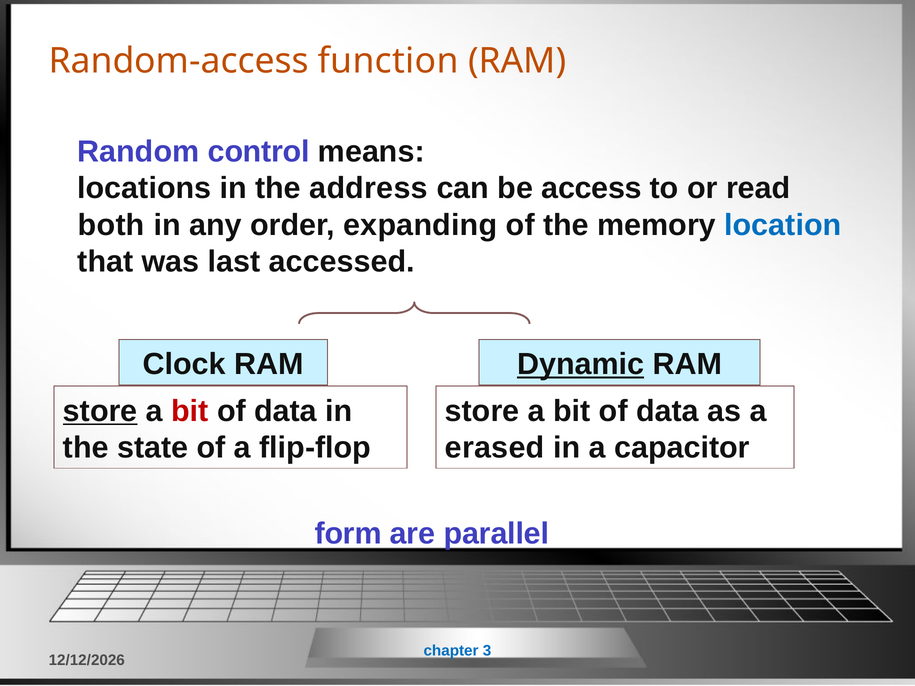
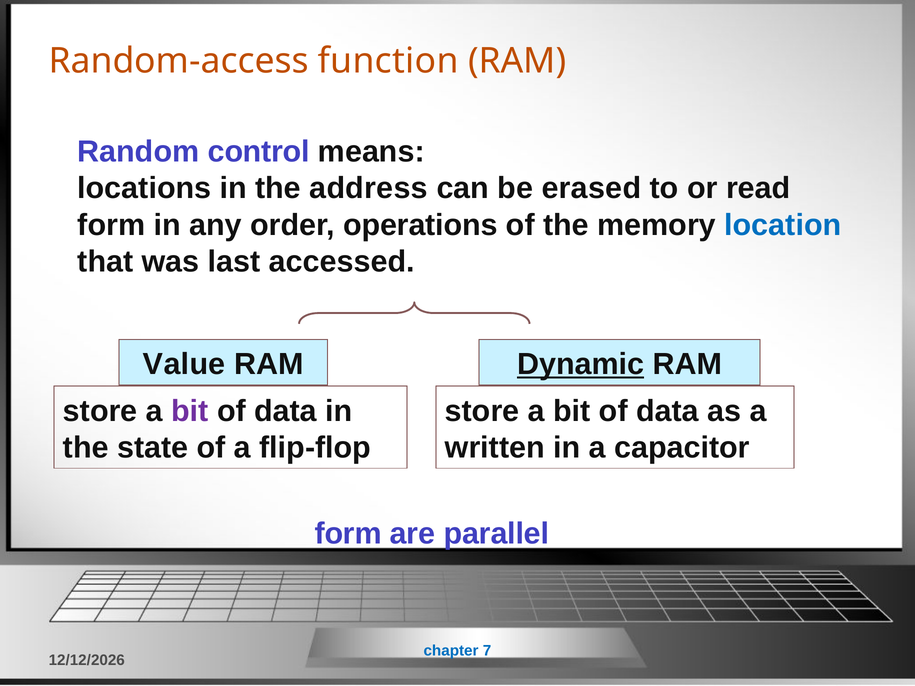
access: access -> erased
both at (111, 225): both -> form
expanding: expanding -> operations
Clock: Clock -> Value
store at (100, 411) underline: present -> none
bit at (190, 411) colour: red -> purple
erased: erased -> written
3: 3 -> 7
